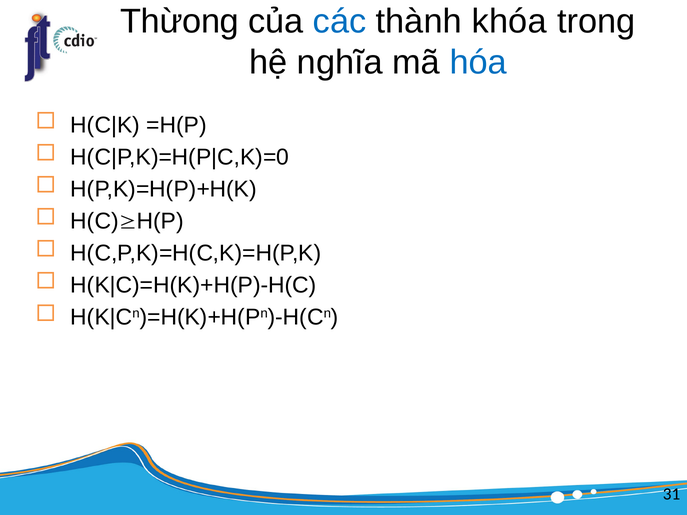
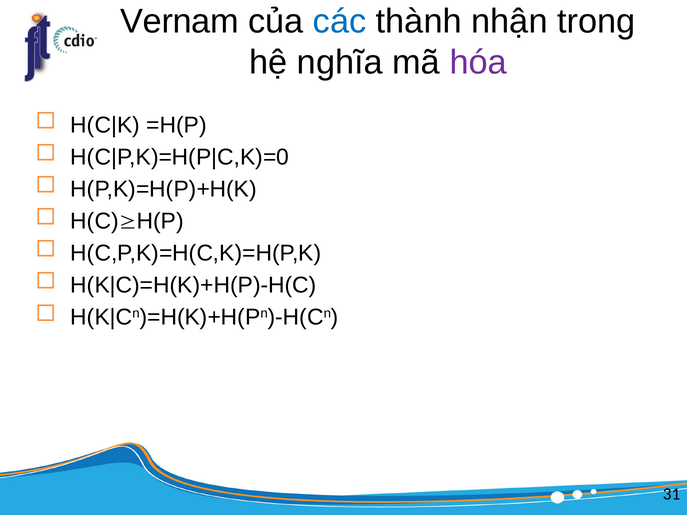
Thừong: Thừong -> Vernam
khóa: khóa -> nhận
hóa colour: blue -> purple
